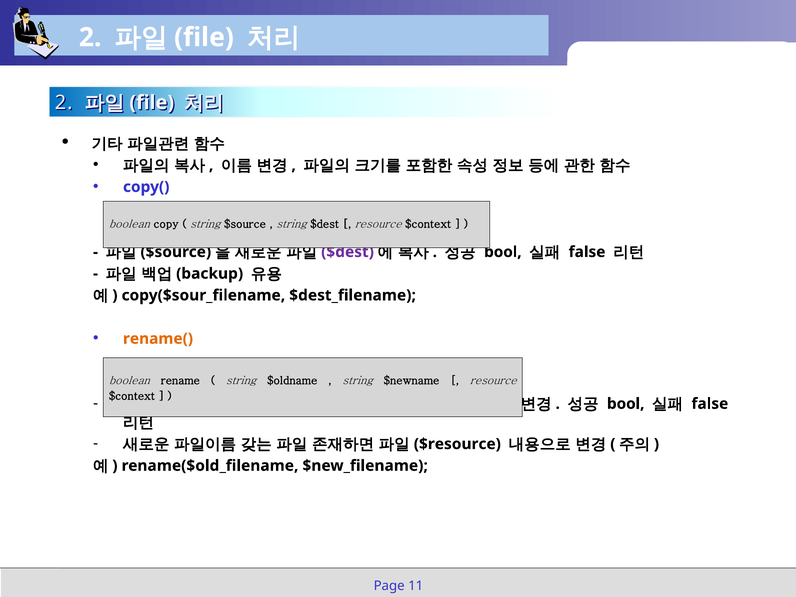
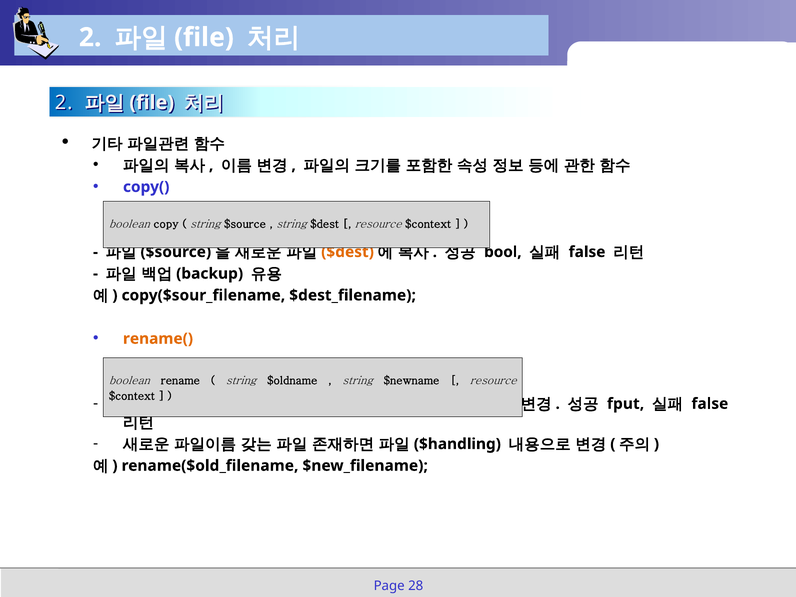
$dest at (348, 252) colour: purple -> orange
bool at (626, 404): bool -> fput
$resource: $resource -> $handling
11: 11 -> 28
